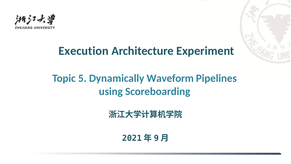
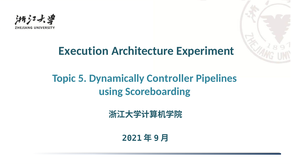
Waveform: Waveform -> Controller
